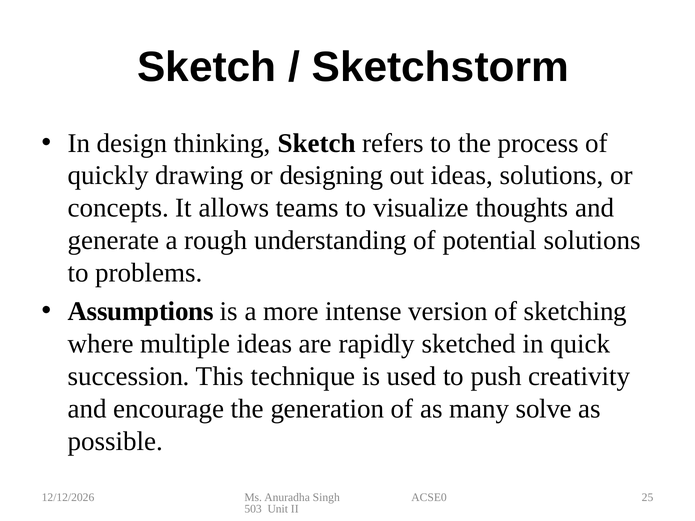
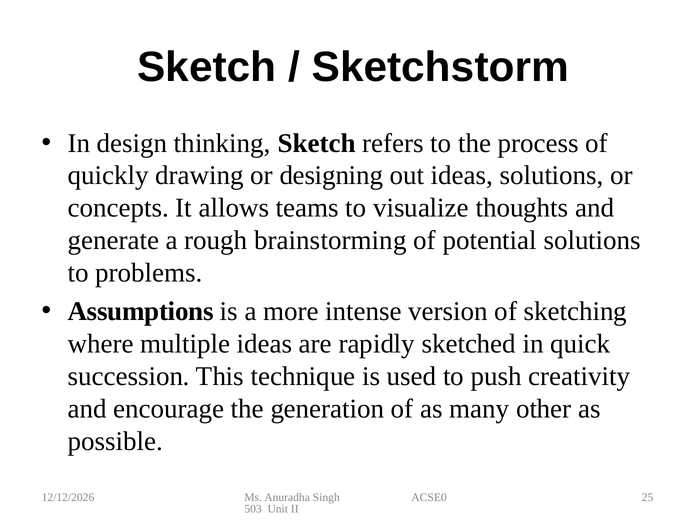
understanding: understanding -> brainstorming
solve: solve -> other
